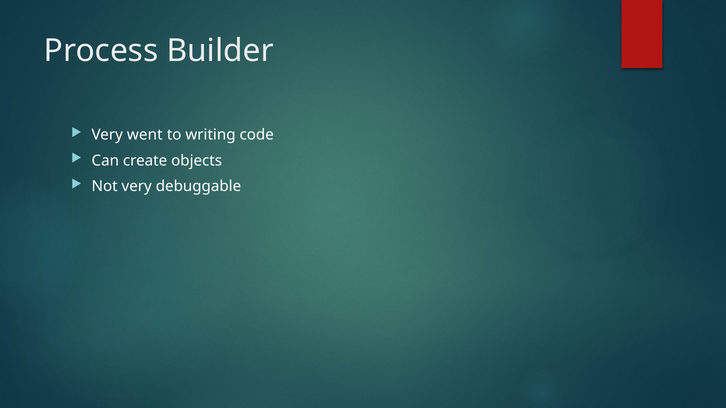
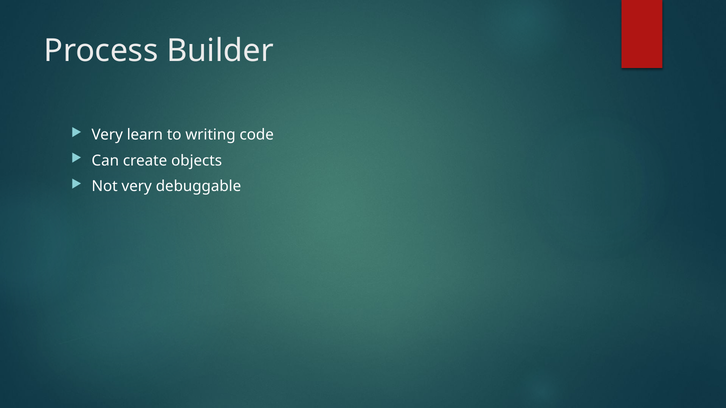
went: went -> learn
